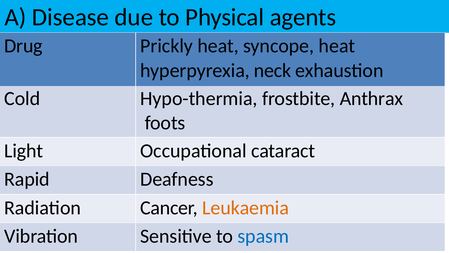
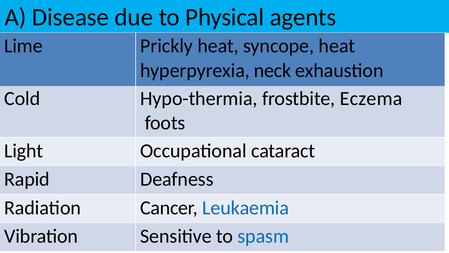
Drug: Drug -> Lime
Anthrax: Anthrax -> Eczema
Leukaemia colour: orange -> blue
